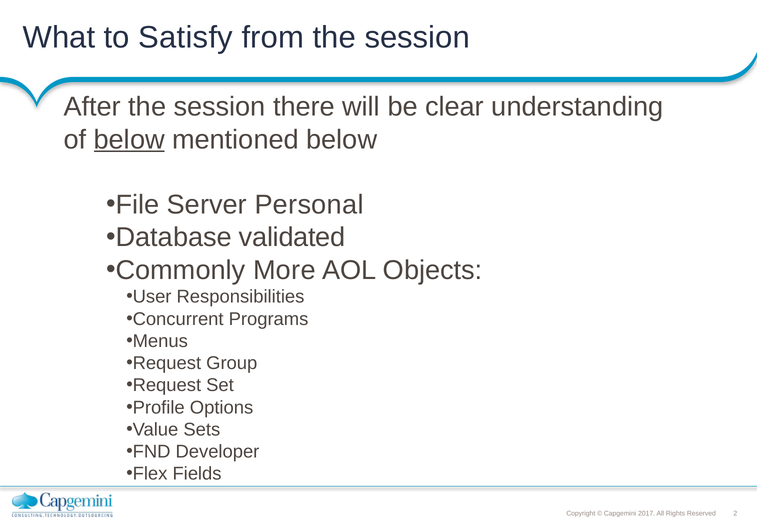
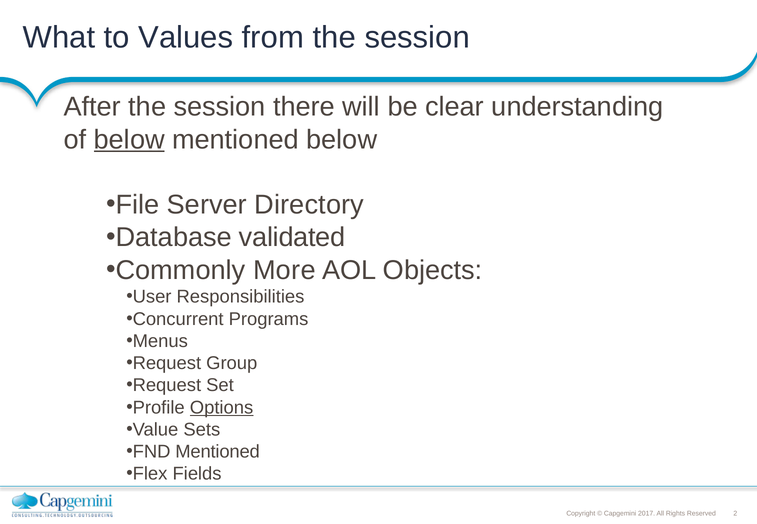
Satisfy: Satisfy -> Values
Personal: Personal -> Directory
Options underline: none -> present
FND Developer: Developer -> Mentioned
